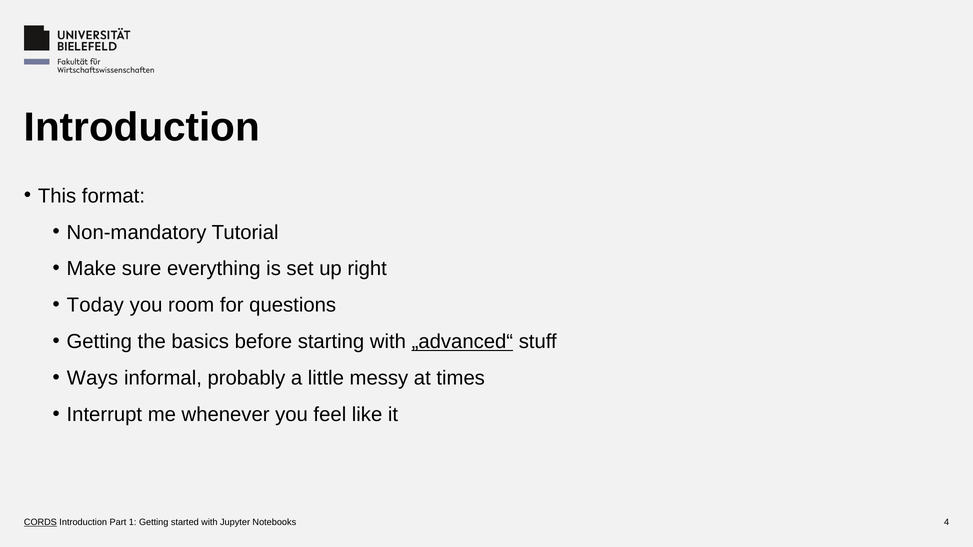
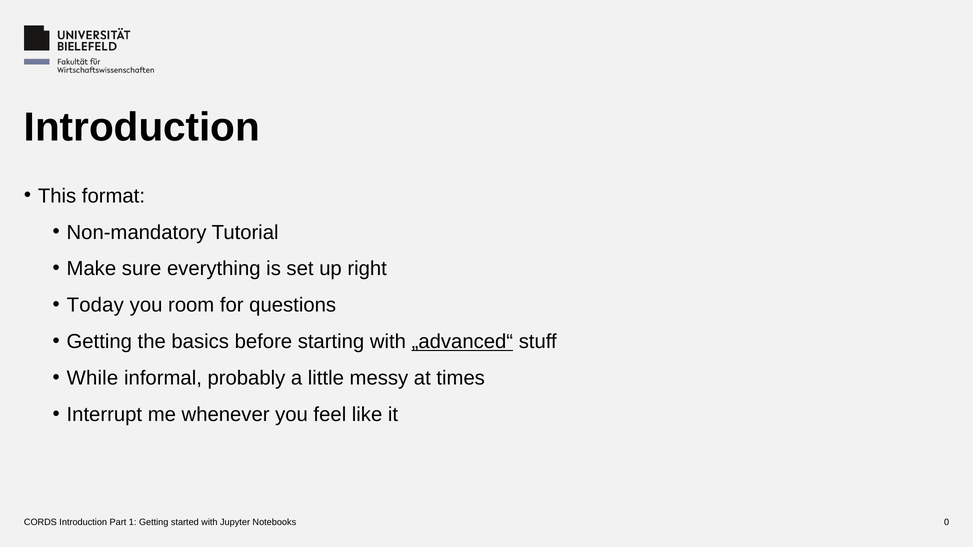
Ways: Ways -> While
CORDS underline: present -> none
4: 4 -> 0
